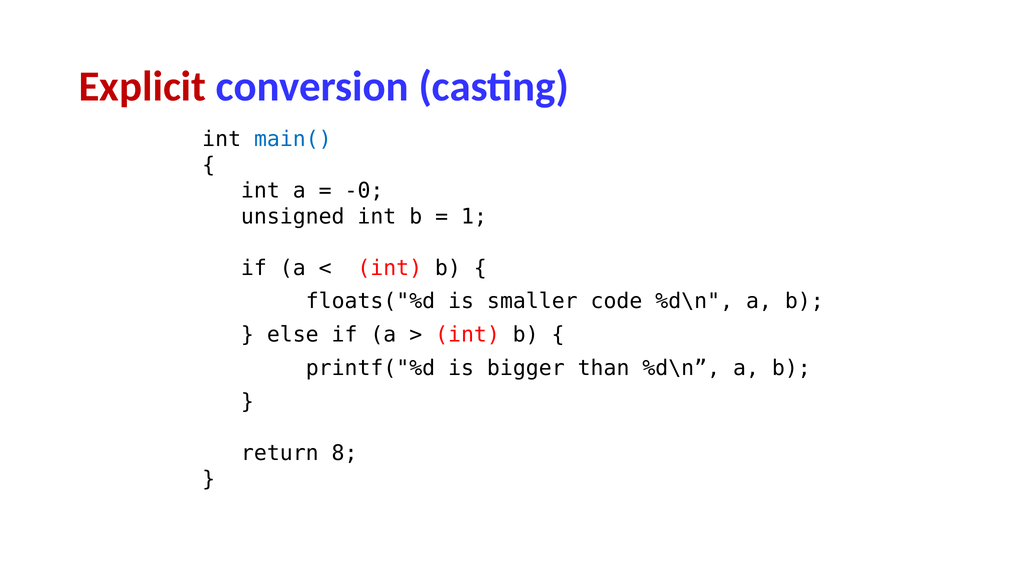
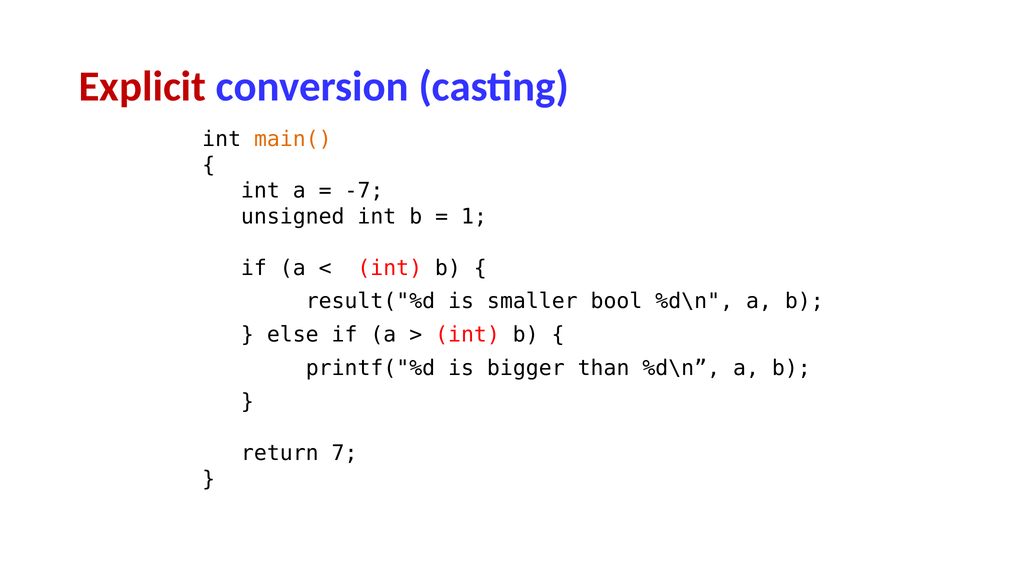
main( colour: blue -> orange
-0: -0 -> -7
floats("%d: floats("%d -> result("%d
code: code -> bool
8: 8 -> 7
